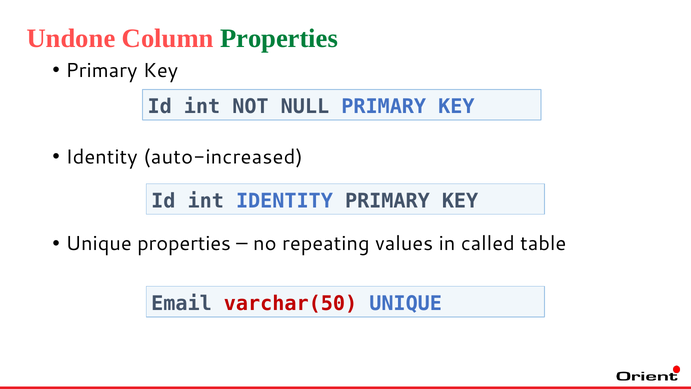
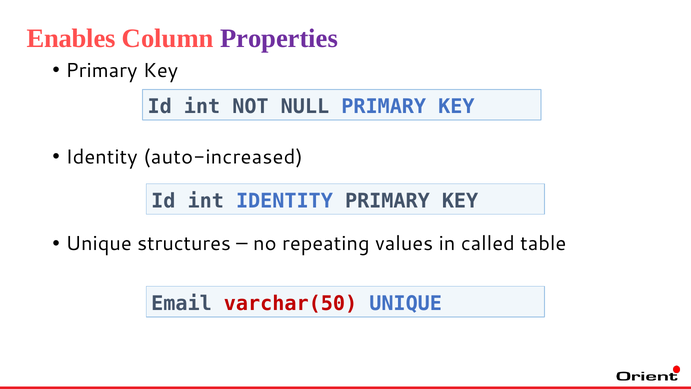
Undone: Undone -> Enables
Properties at (279, 38) colour: green -> purple
Unique properties: properties -> structures
